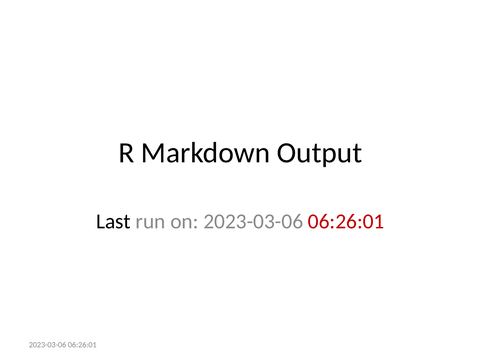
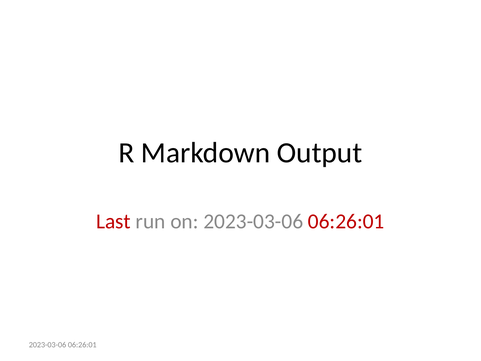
Last colour: black -> red
